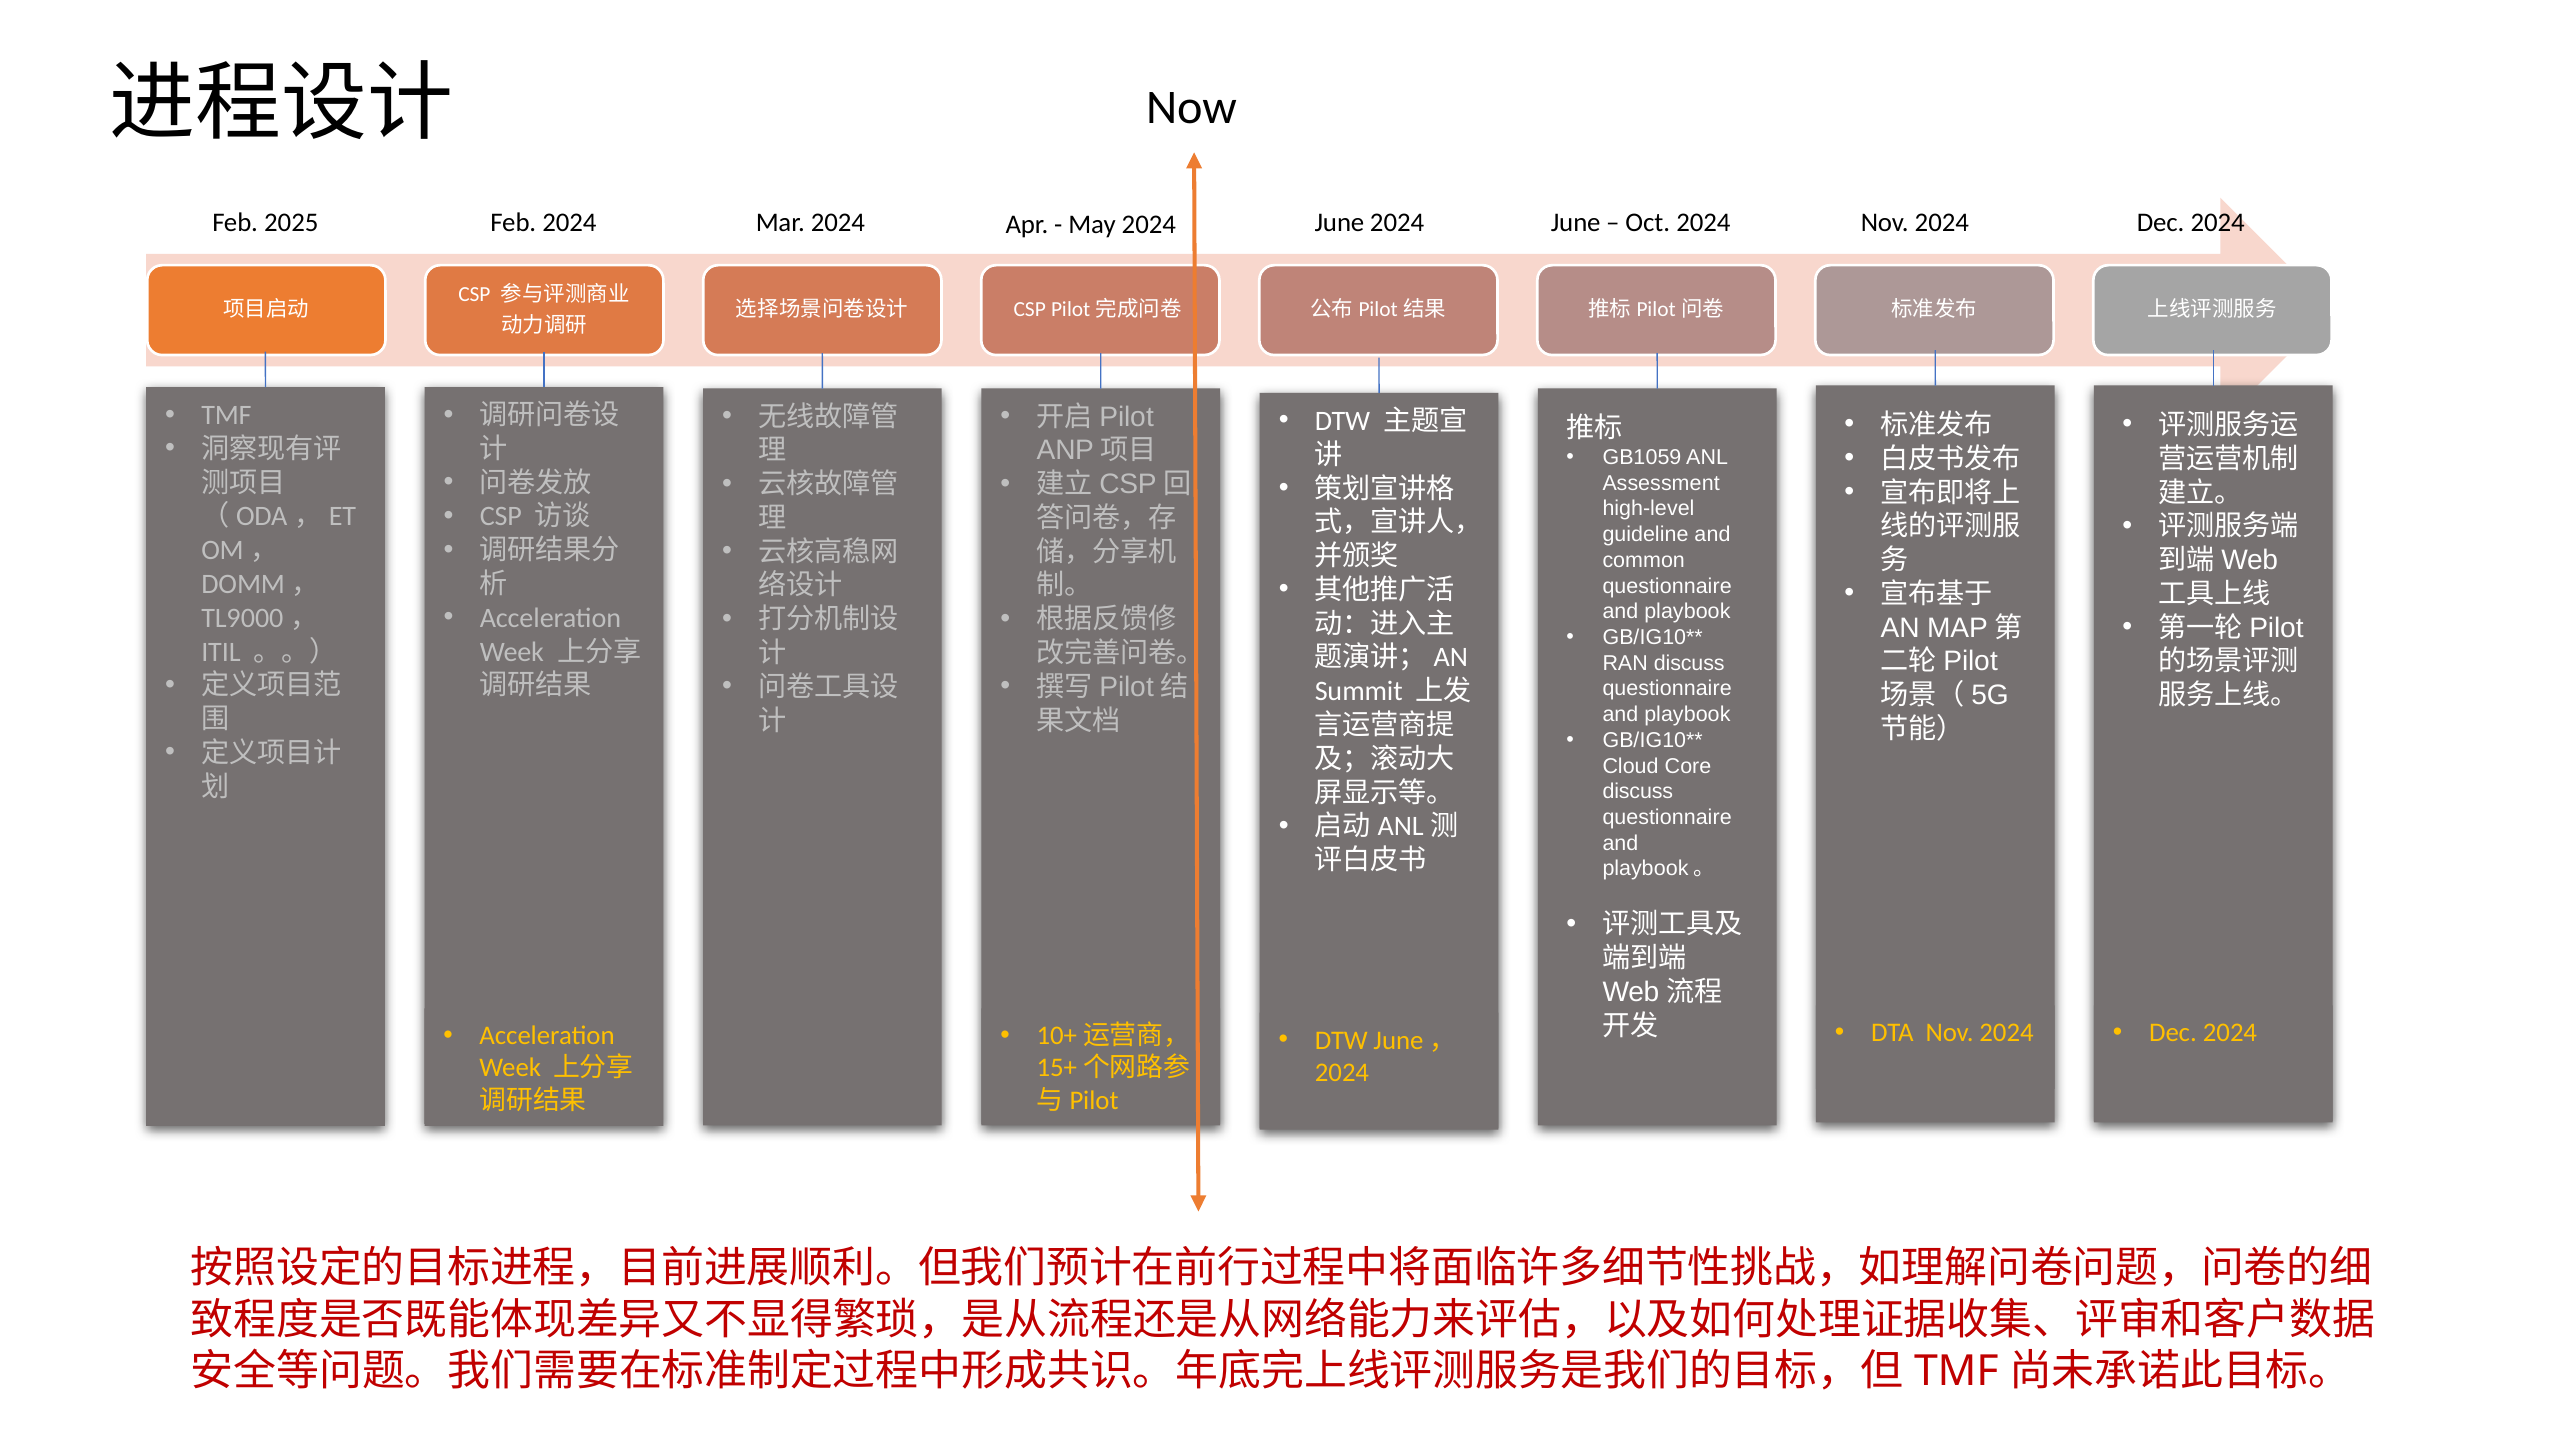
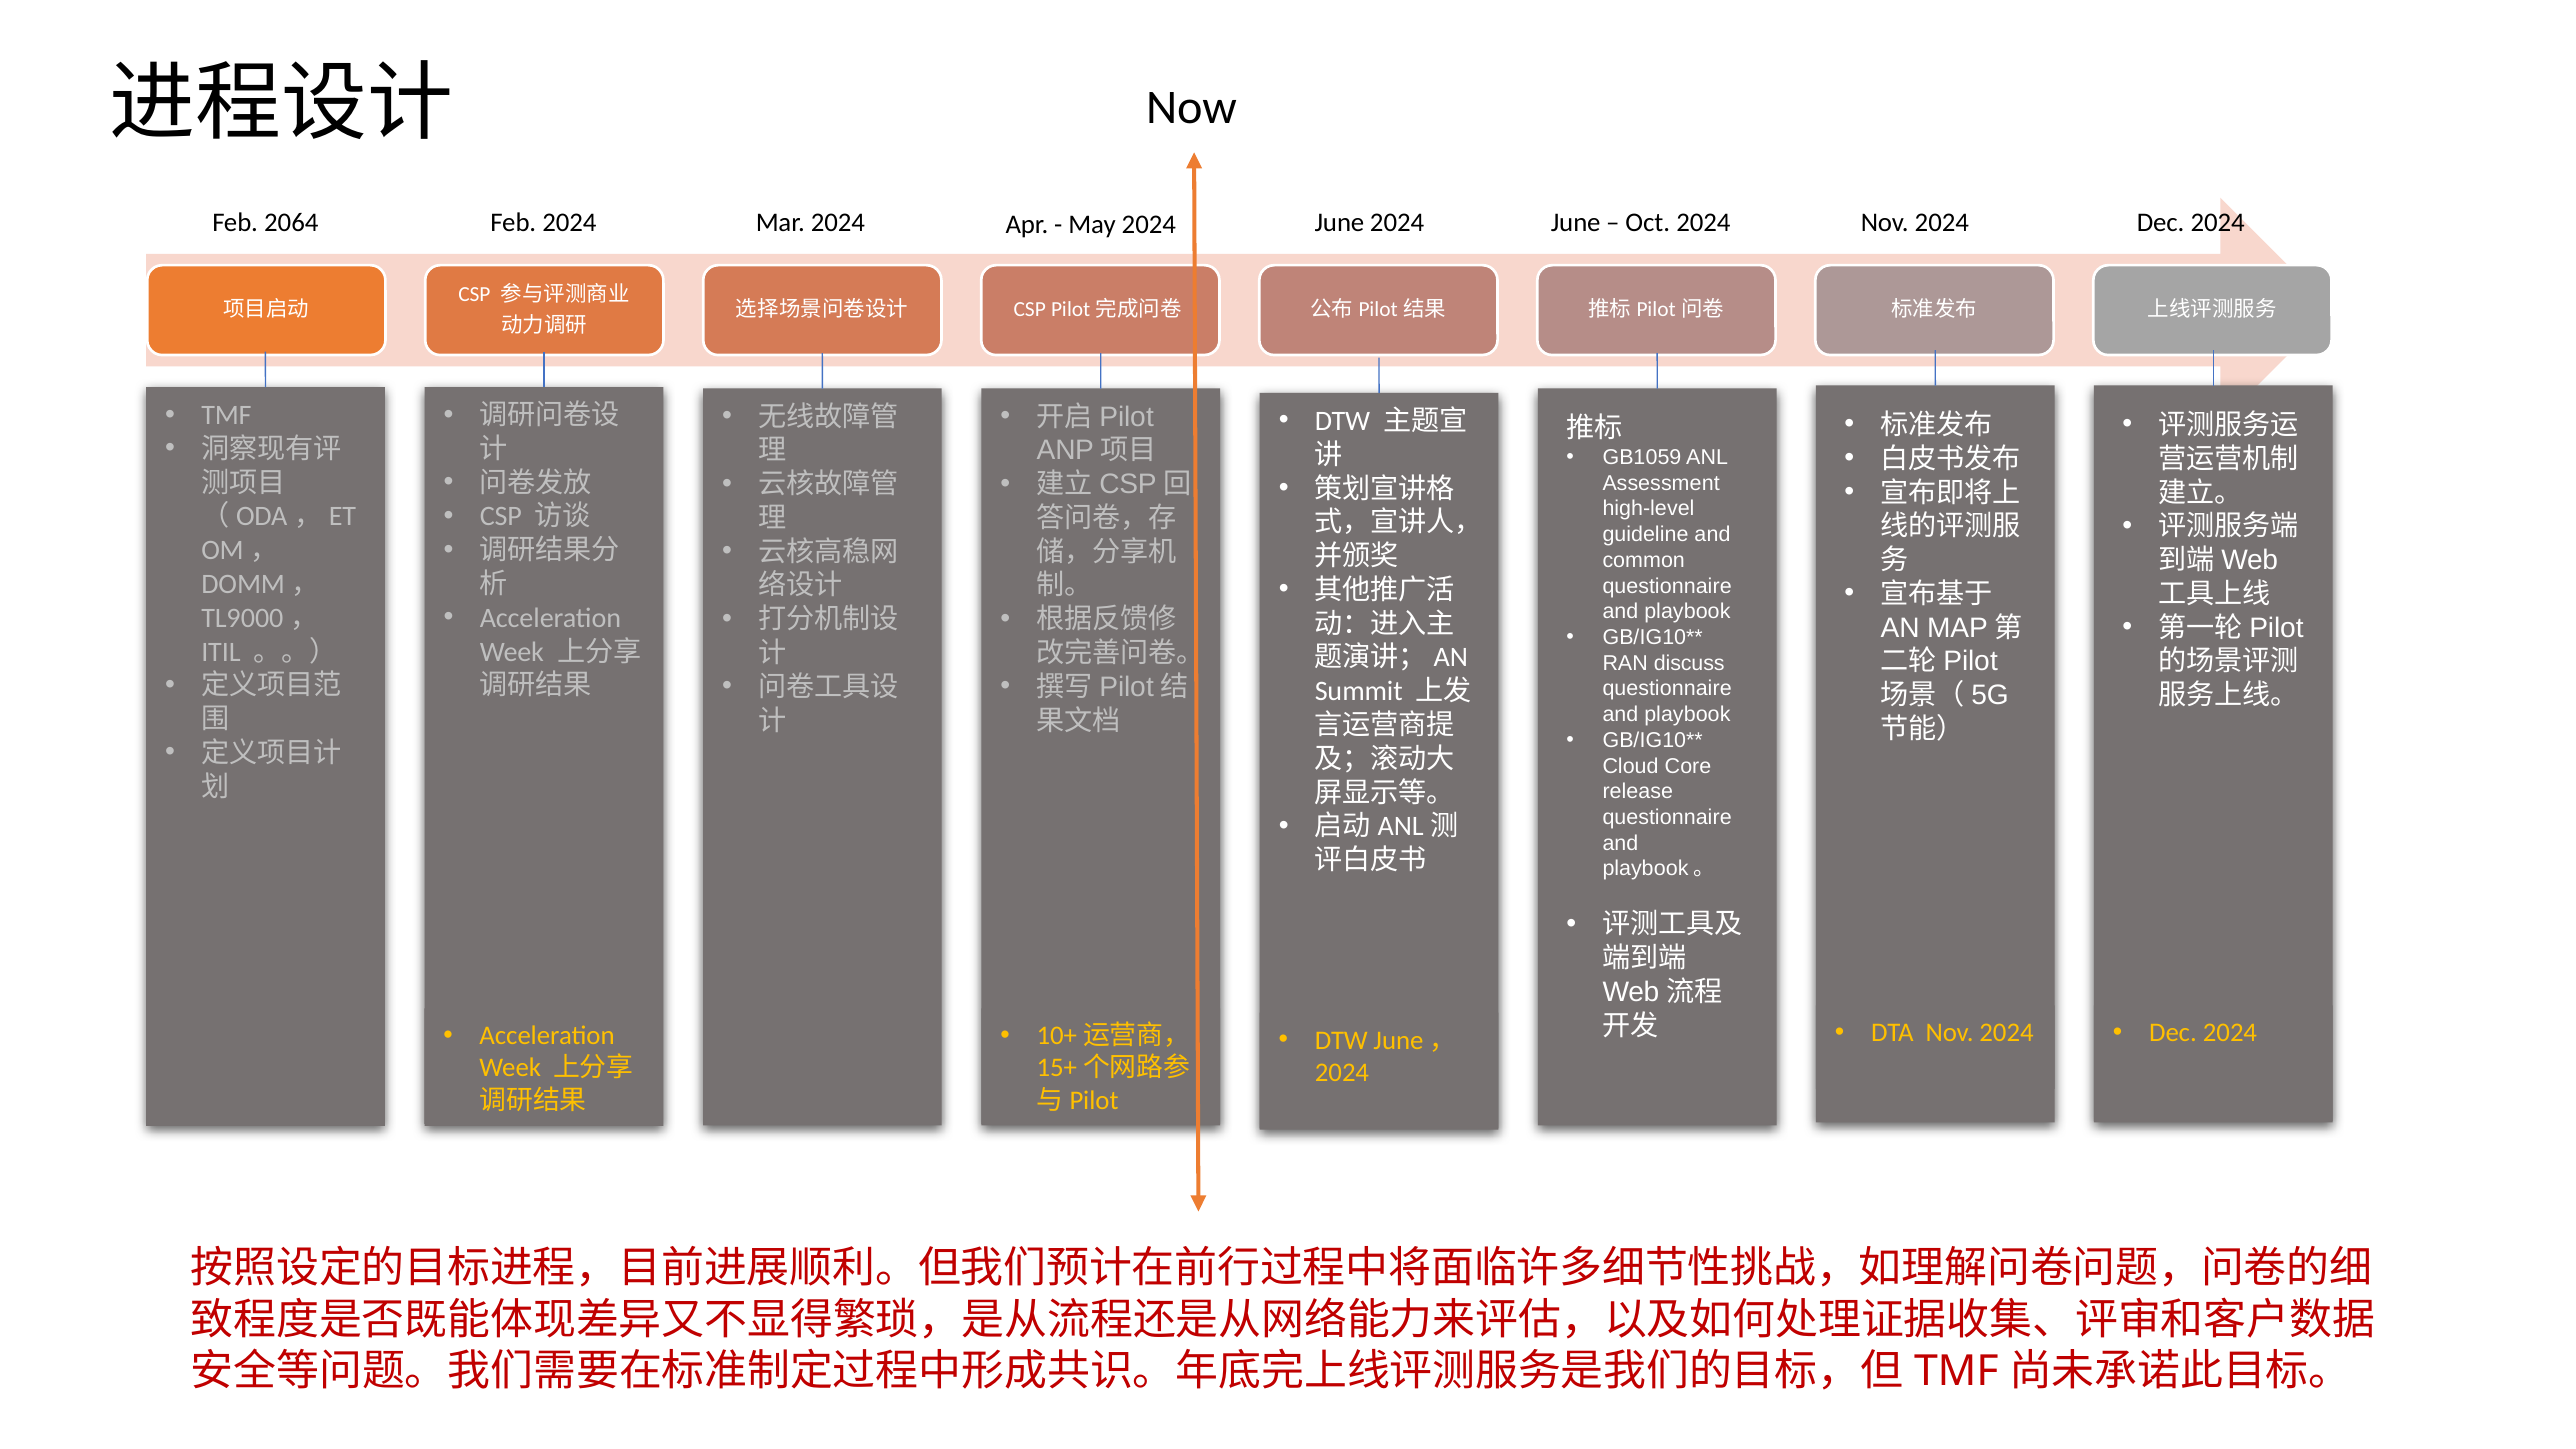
2025: 2025 -> 2064
discuss at (1638, 792): discuss -> release
